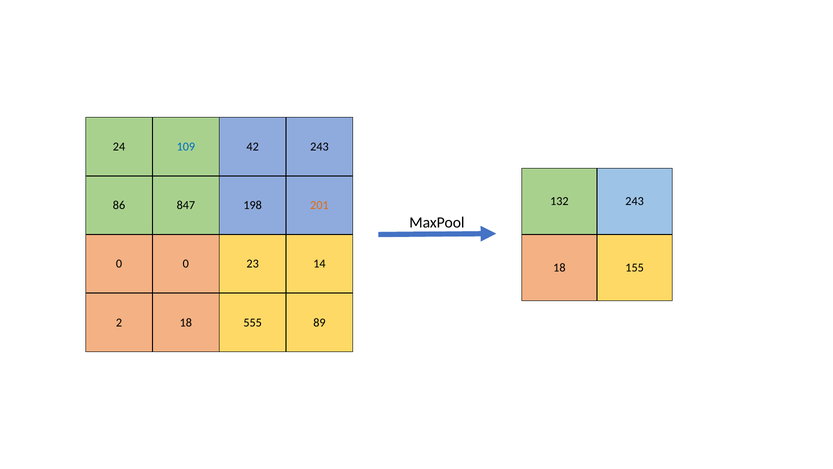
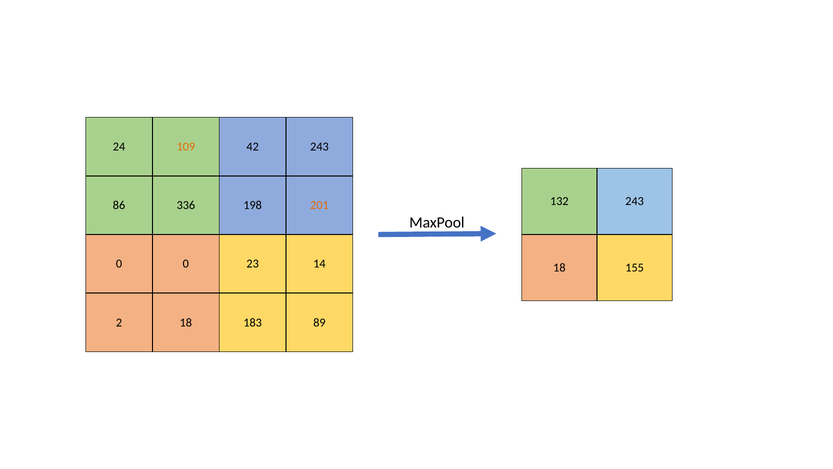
109 colour: blue -> orange
847: 847 -> 336
555: 555 -> 183
